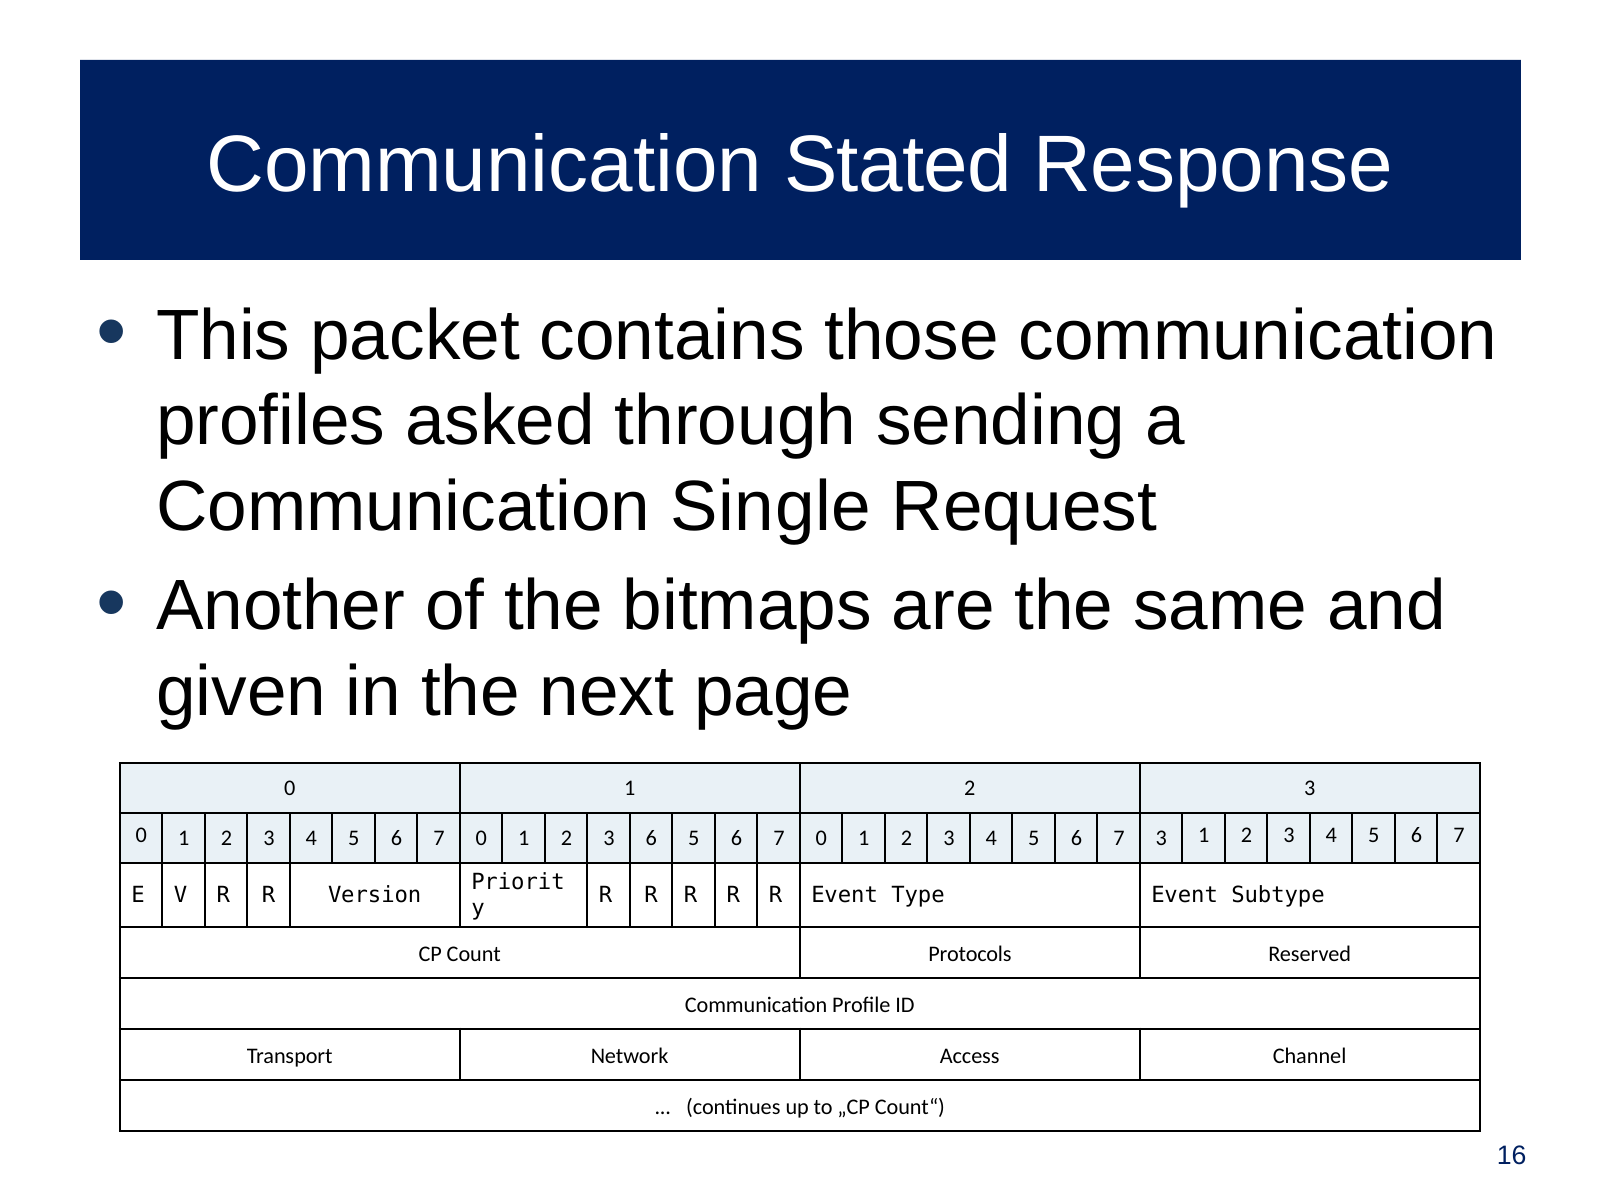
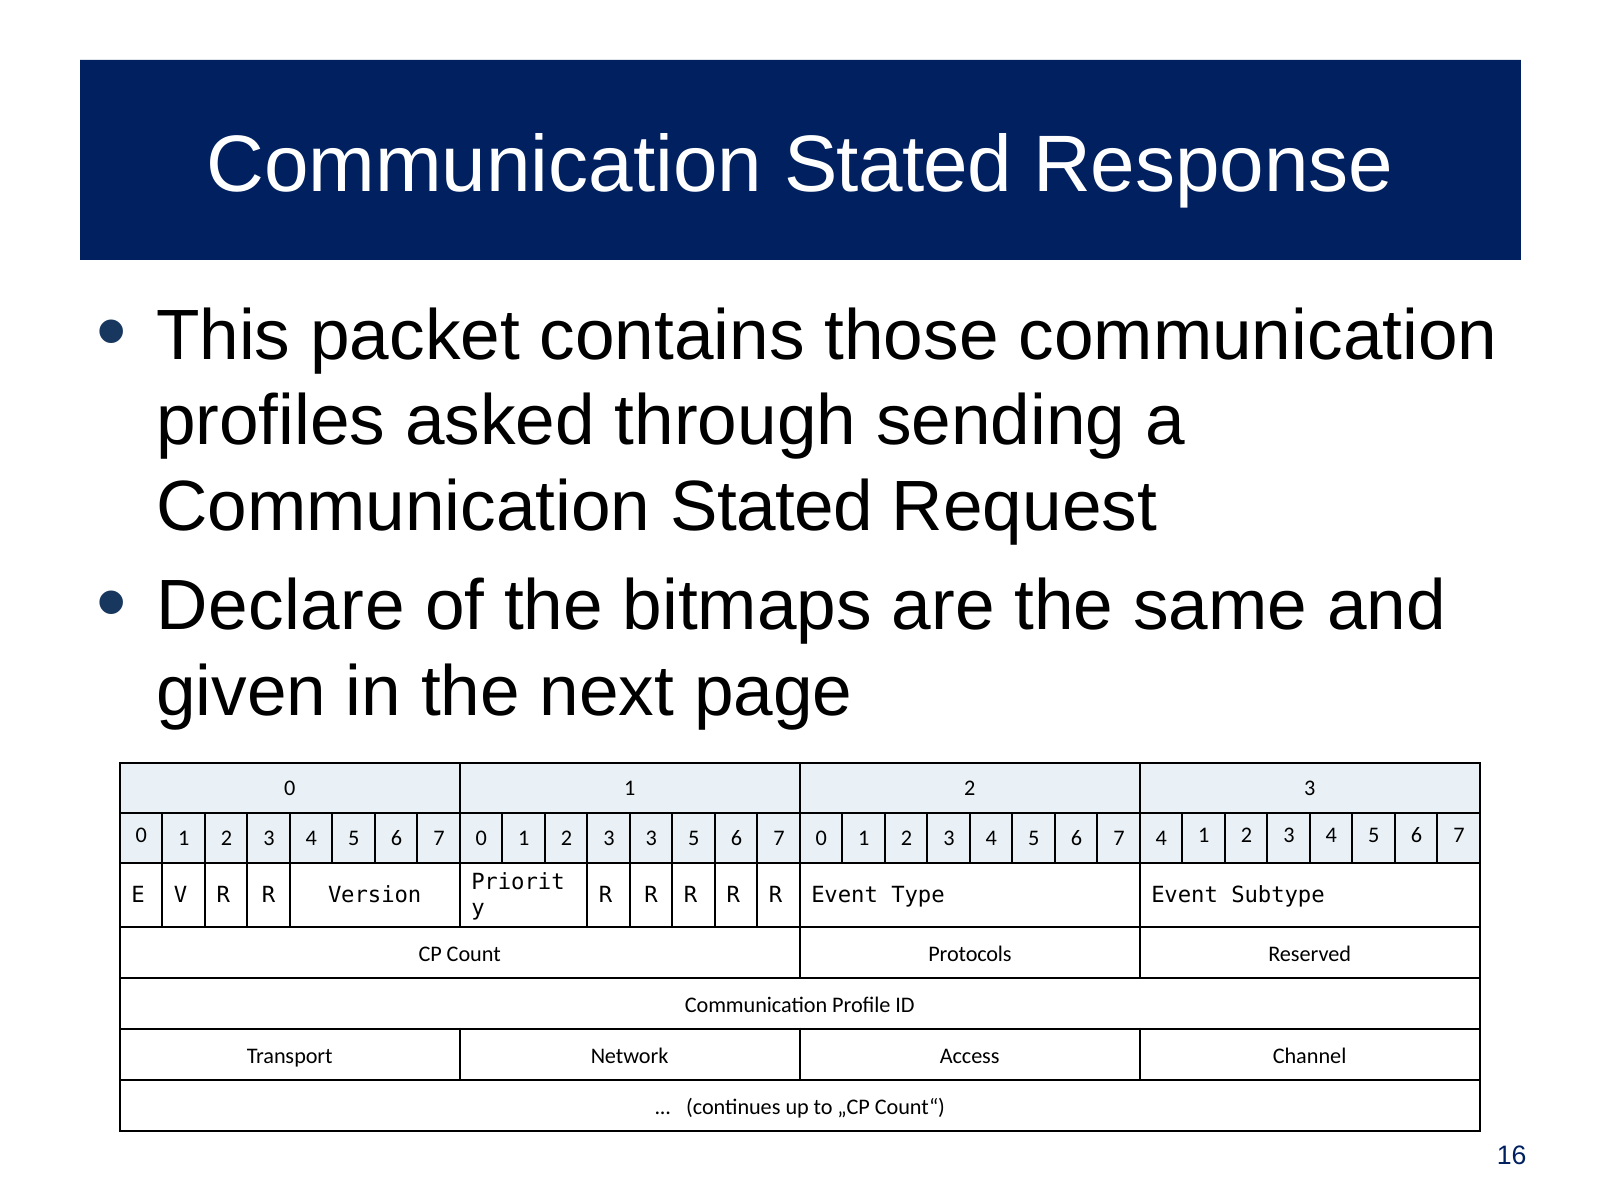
Single at (771, 507): Single -> Stated
Another: Another -> Declare
3 6: 6 -> 3
7 3: 3 -> 4
